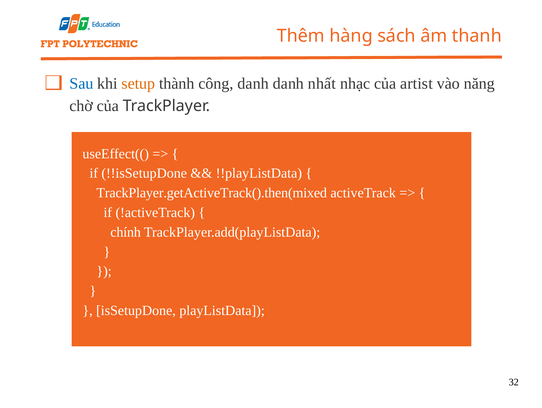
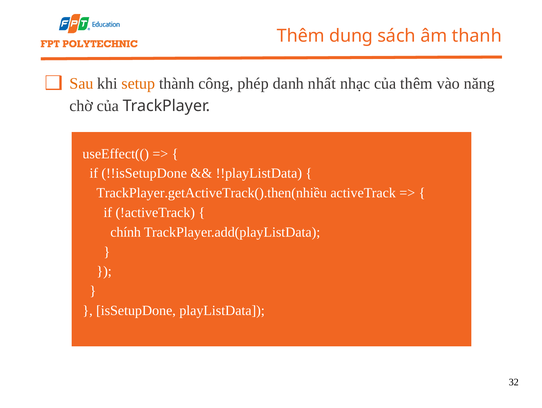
hàng: hàng -> dụng
Sau colour: blue -> orange
công danh: danh -> phép
của artist: artist -> thêm
TrackPlayer.getActiveTrack().then(mixed: TrackPlayer.getActiveTrack().then(mixed -> TrackPlayer.getActiveTrack().then(nhiều
